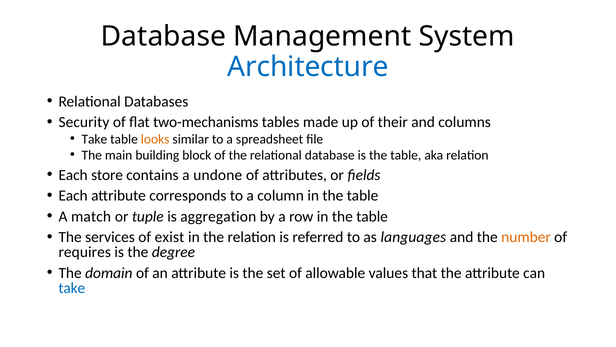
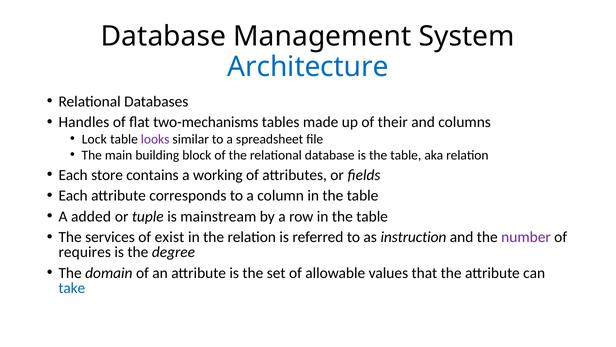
Security: Security -> Handles
Take at (94, 139): Take -> Lock
looks colour: orange -> purple
undone: undone -> working
match: match -> added
aggregation: aggregation -> mainstream
languages: languages -> instruction
number colour: orange -> purple
